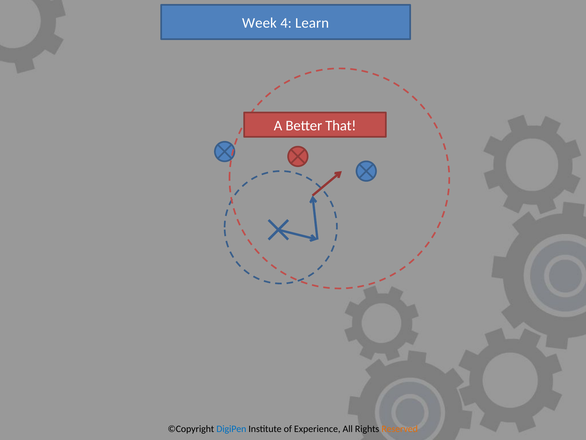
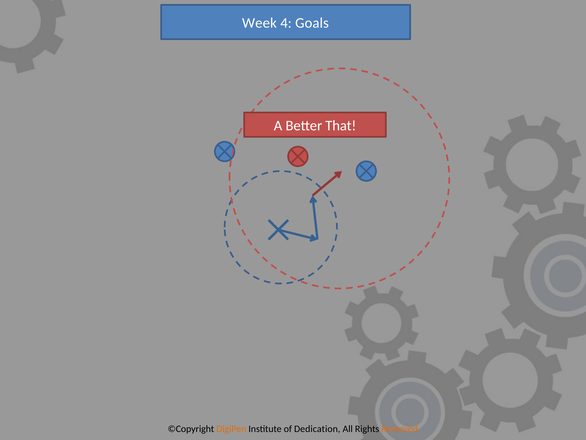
Learn: Learn -> Goals
DigiPen colour: blue -> orange
Experience: Experience -> Dedication
